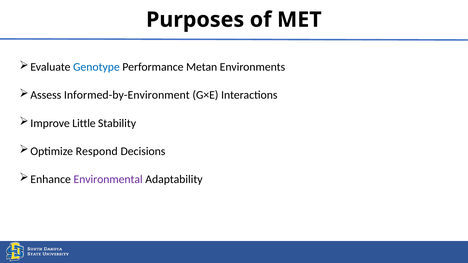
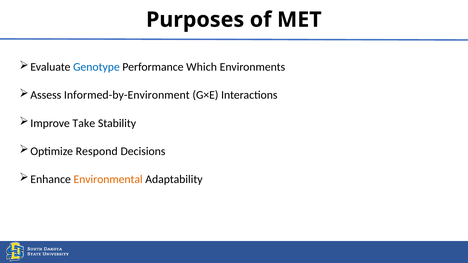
Metan: Metan -> Which
Little: Little -> Take
Environmental colour: purple -> orange
